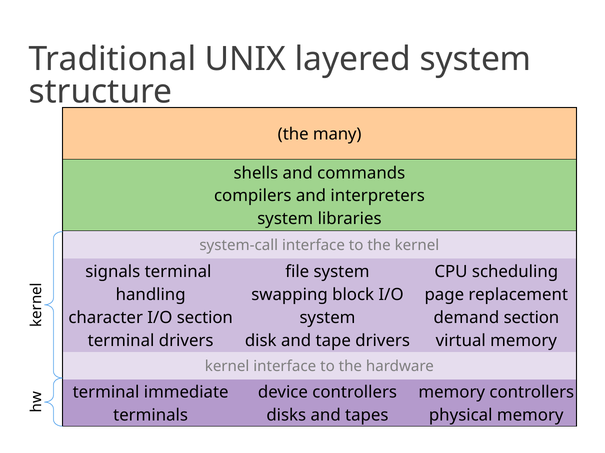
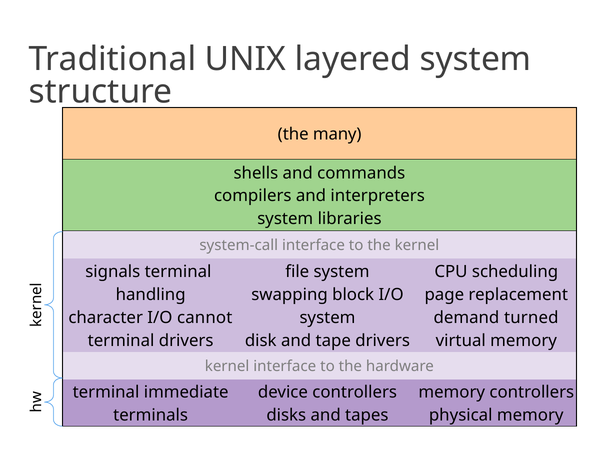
I/O section: section -> cannot
demand section: section -> turned
